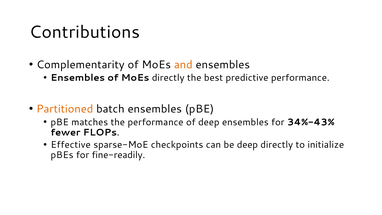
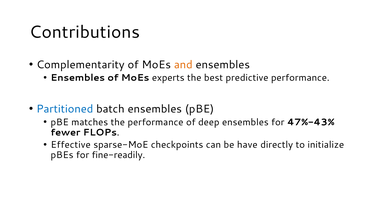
MoEs directly: directly -> experts
Partitioned colour: orange -> blue
34%-43%: 34%-43% -> 47%-43%
be deep: deep -> have
